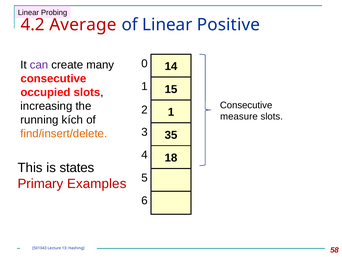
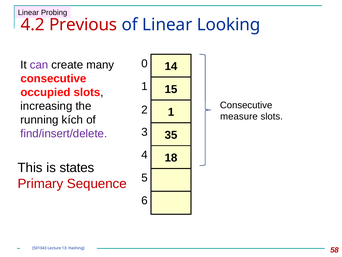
Average: Average -> Previous
Positive: Positive -> Looking
find/insert/delete colour: orange -> purple
Examples: Examples -> Sequence
